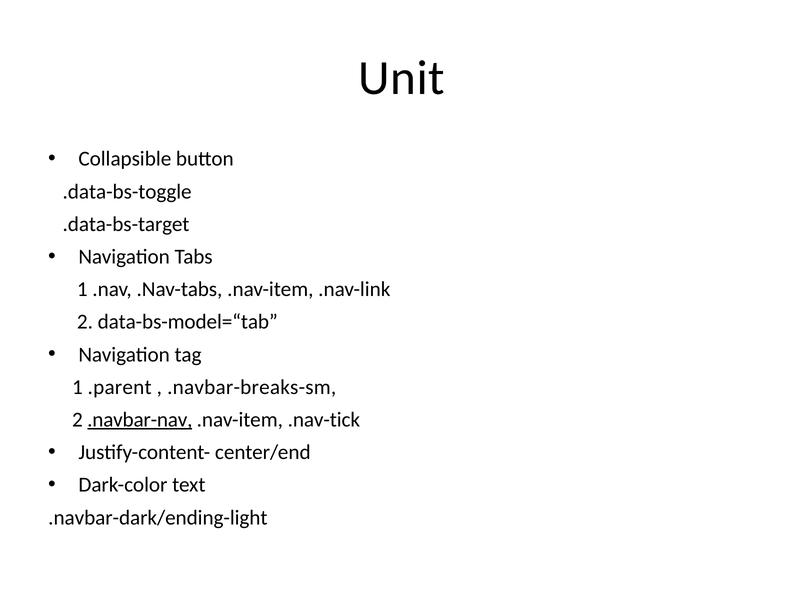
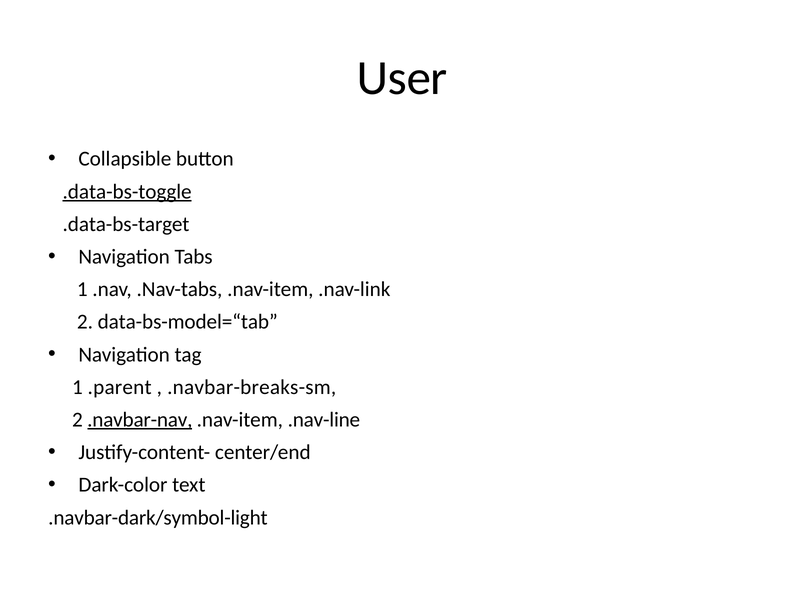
Unit: Unit -> User
.data-bs-toggle underline: none -> present
.nav-tick: .nav-tick -> .nav-line
.navbar-dark/ending-light: .navbar-dark/ending-light -> .navbar-dark/symbol-light
